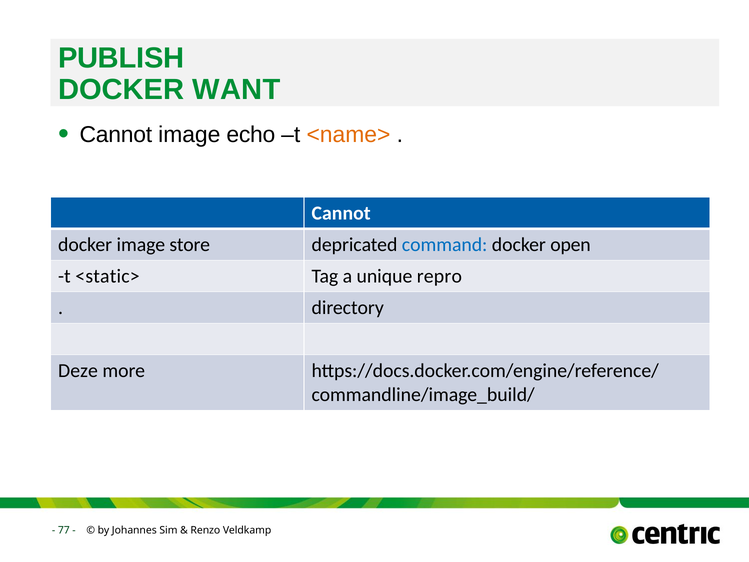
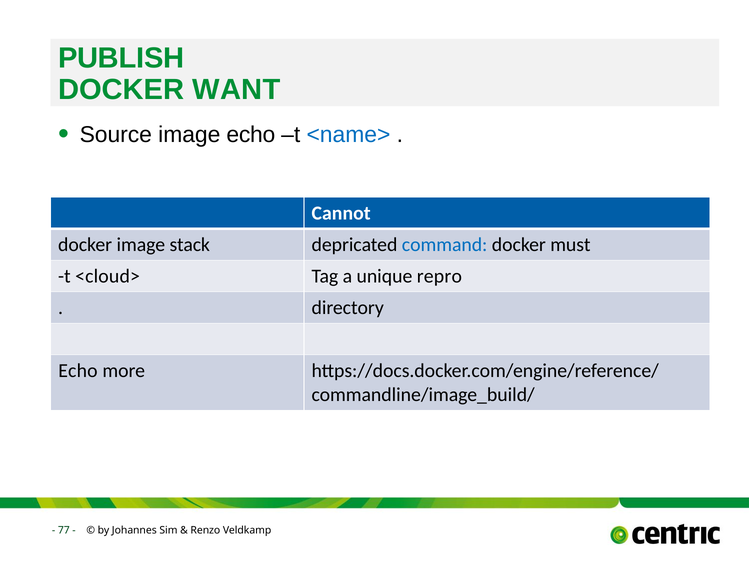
Cannot at (116, 135): Cannot -> Source
<name> colour: orange -> blue
store: store -> stack
open: open -> must
<static>: <static> -> <cloud>
Deze at (78, 371): Deze -> Echo
